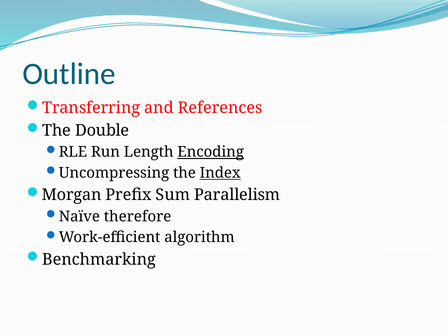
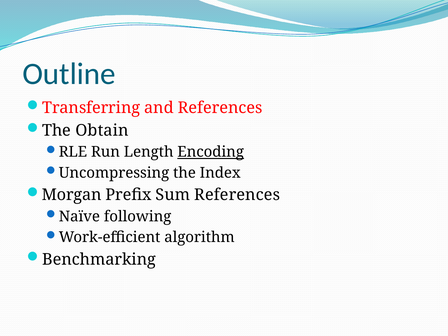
Double: Double -> Obtain
Index underline: present -> none
Sum Parallelism: Parallelism -> References
therefore: therefore -> following
